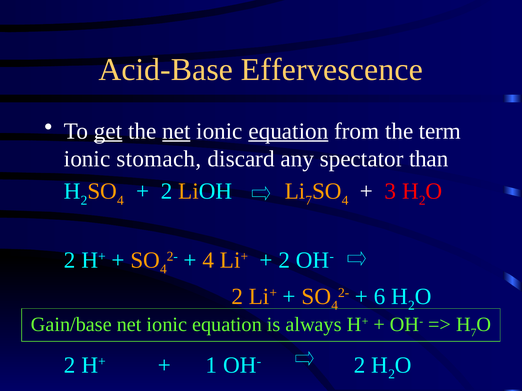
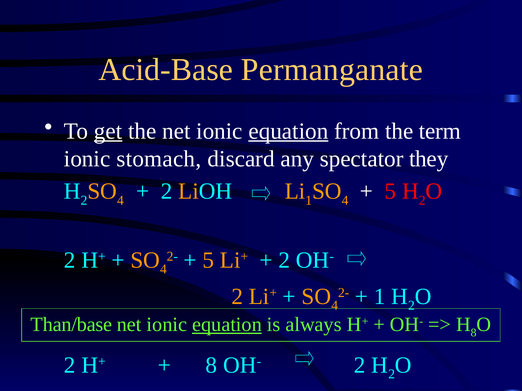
Effervescence: Effervescence -> Permanganate
net at (176, 131) underline: present -> none
than: than -> they
7 at (309, 201): 7 -> 1
3 at (390, 192): 3 -> 5
4 at (208, 260): 4 -> 5
6 at (380, 297): 6 -> 1
Gain/base: Gain/base -> Than/base
equation at (227, 325) underline: none -> present
7 at (474, 333): 7 -> 8
1 at (211, 366): 1 -> 8
